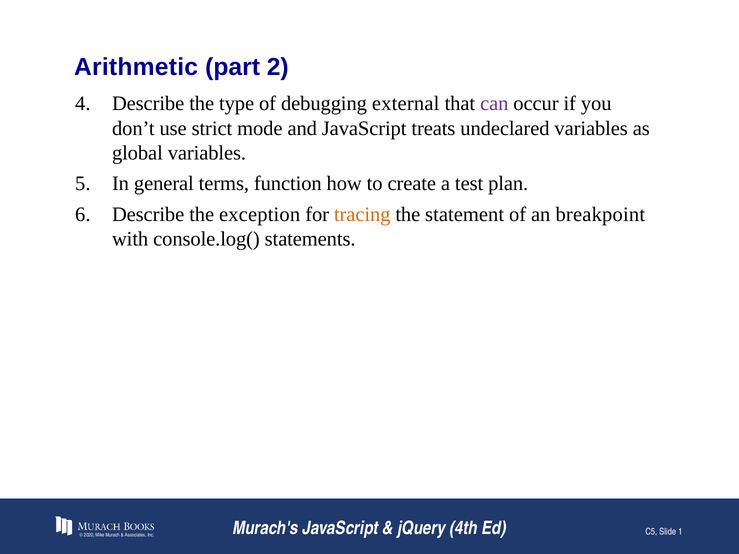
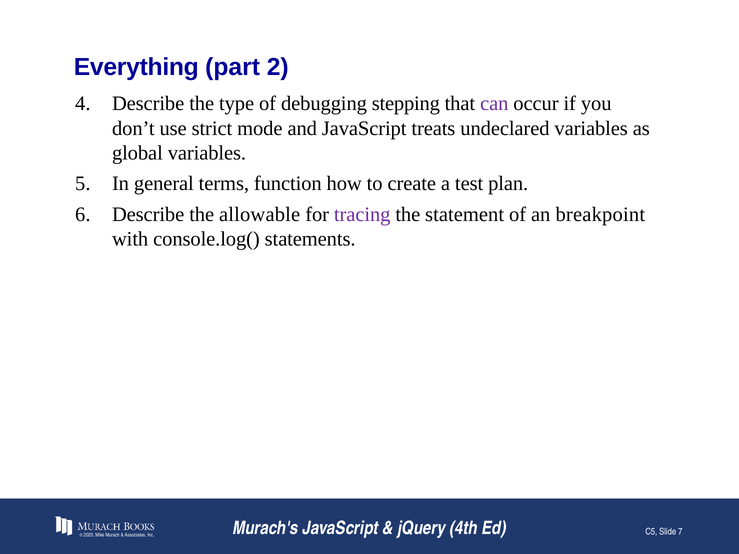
Arithmetic: Arithmetic -> Everything
external: external -> stepping
exception: exception -> allowable
tracing colour: orange -> purple
1: 1 -> 7
